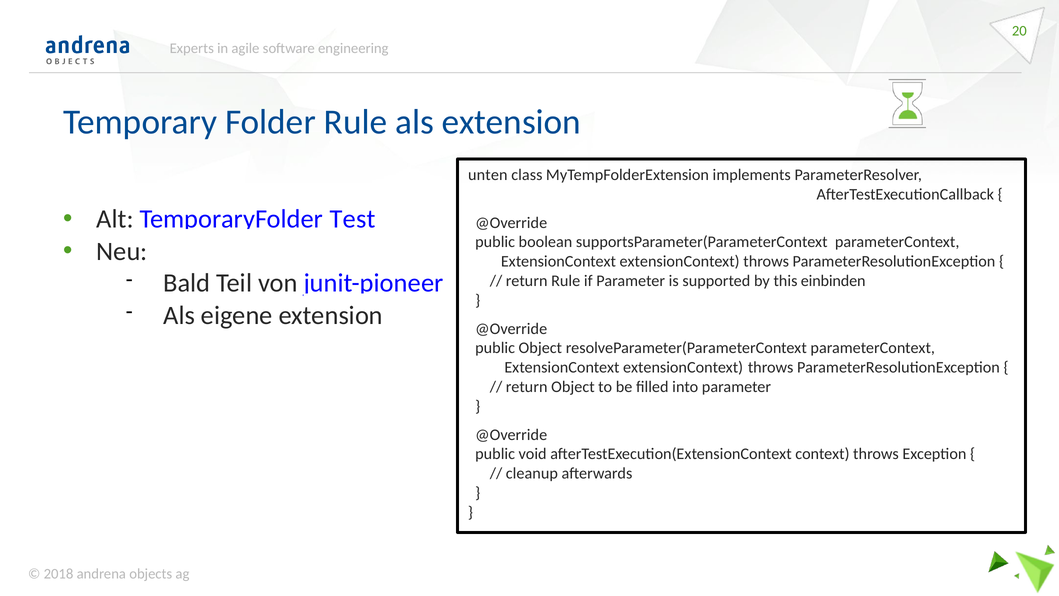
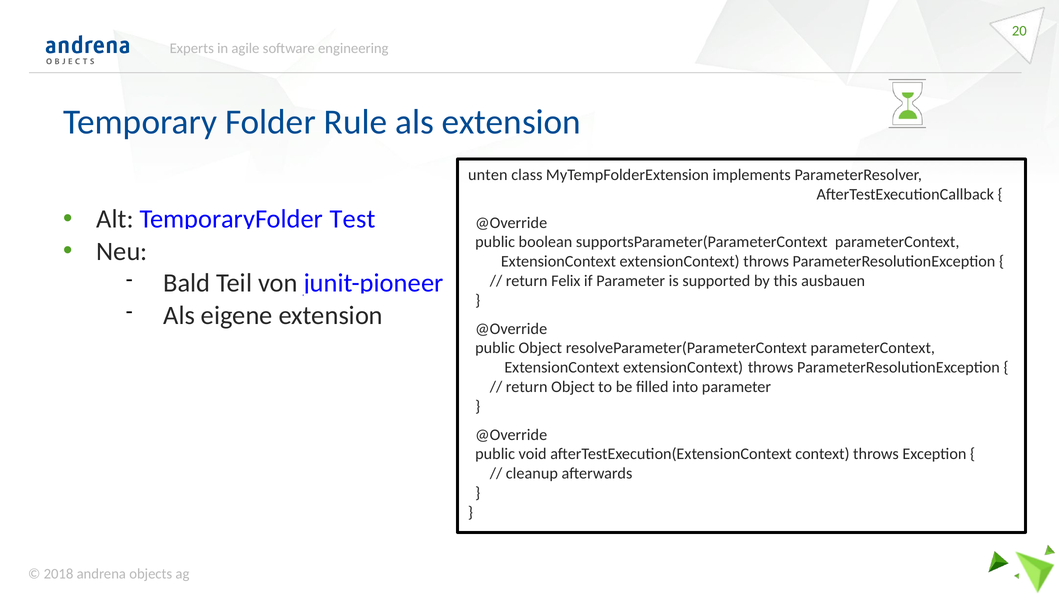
return Rule: Rule -> Felix
einbinden: einbinden -> ausbauen
